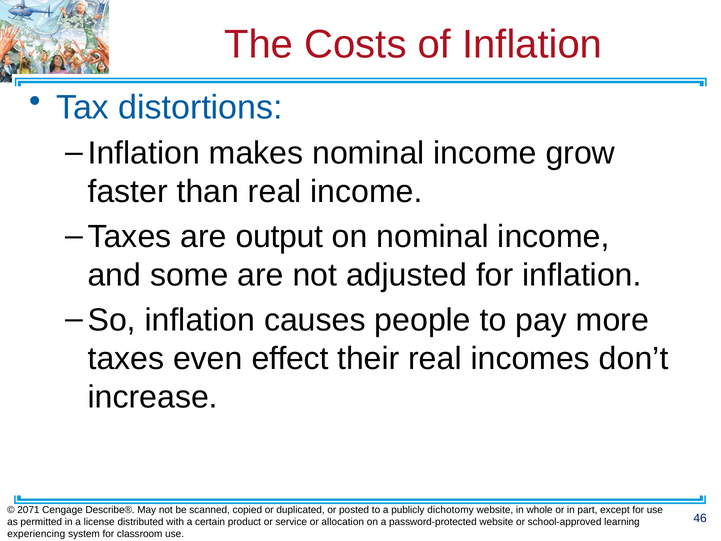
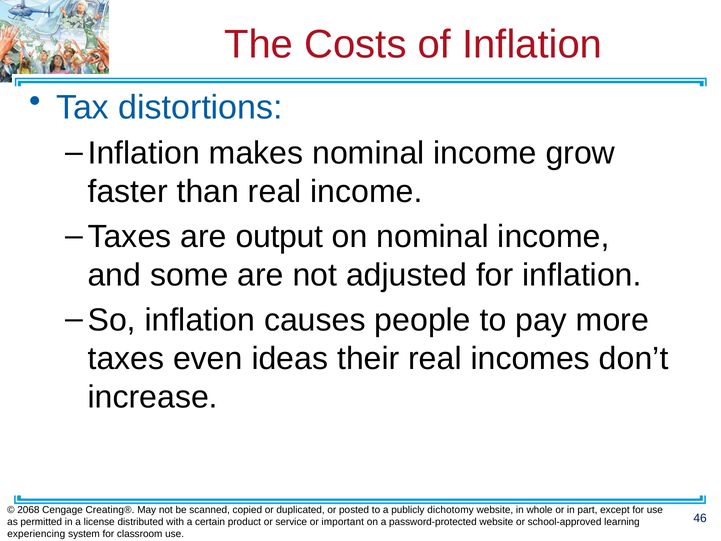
effect: effect -> ideas
2071: 2071 -> 2068
Describe®: Describe® -> Creating®
allocation: allocation -> important
